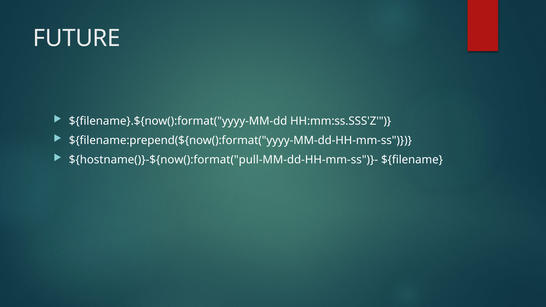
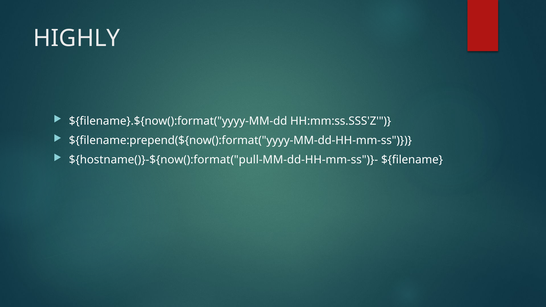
FUTURE: FUTURE -> HIGHLY
